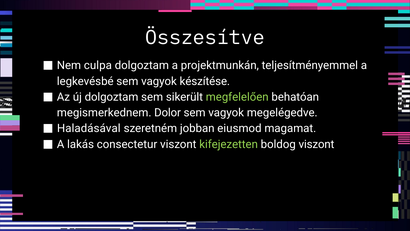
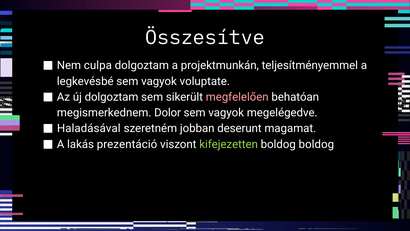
készítése: készítése -> voluptate
megfelelően colour: light green -> pink
eiusmod: eiusmod -> deserunt
consectetur: consectetur -> prezentáció
boldog viszont: viszont -> boldog
